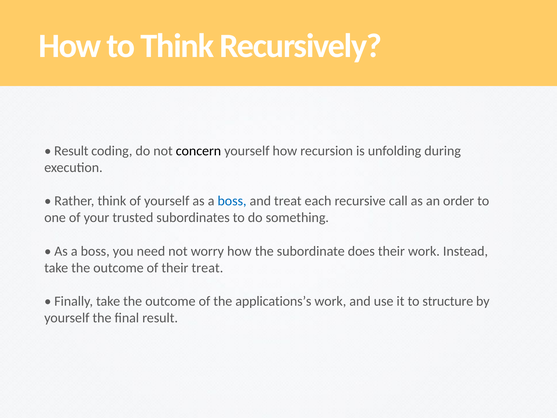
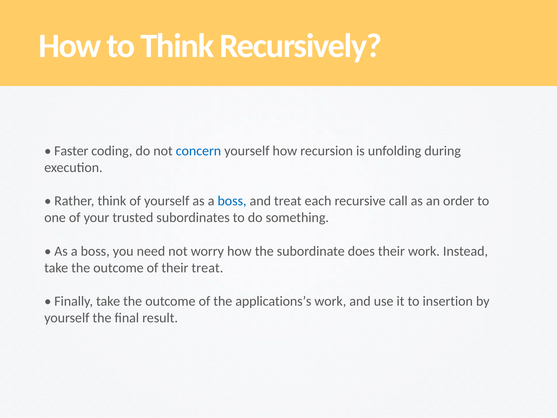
Result at (71, 151): Result -> Faster
concern colour: black -> blue
structure: structure -> insertion
